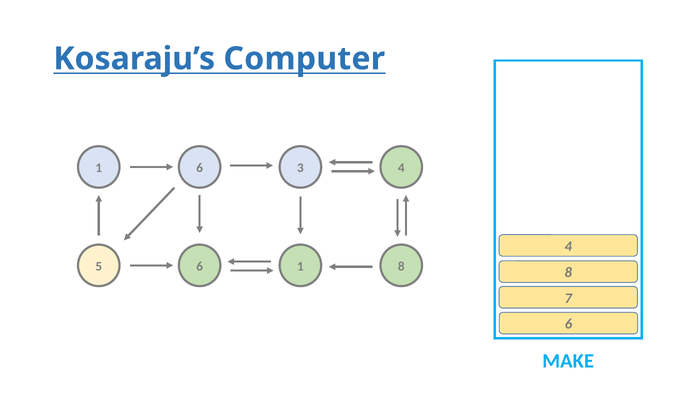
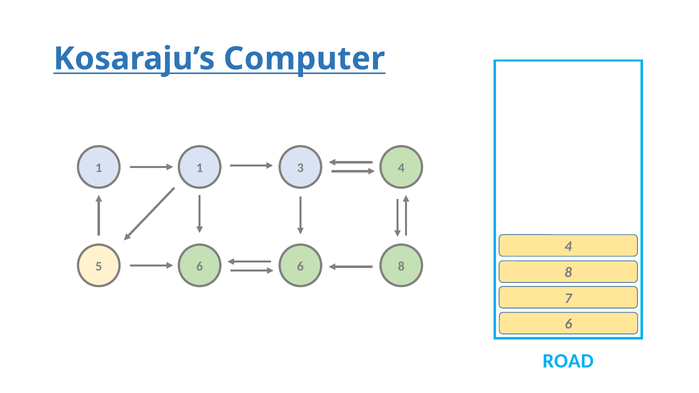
1 6: 6 -> 1
6 1: 1 -> 6
MAKE: MAKE -> ROAD
